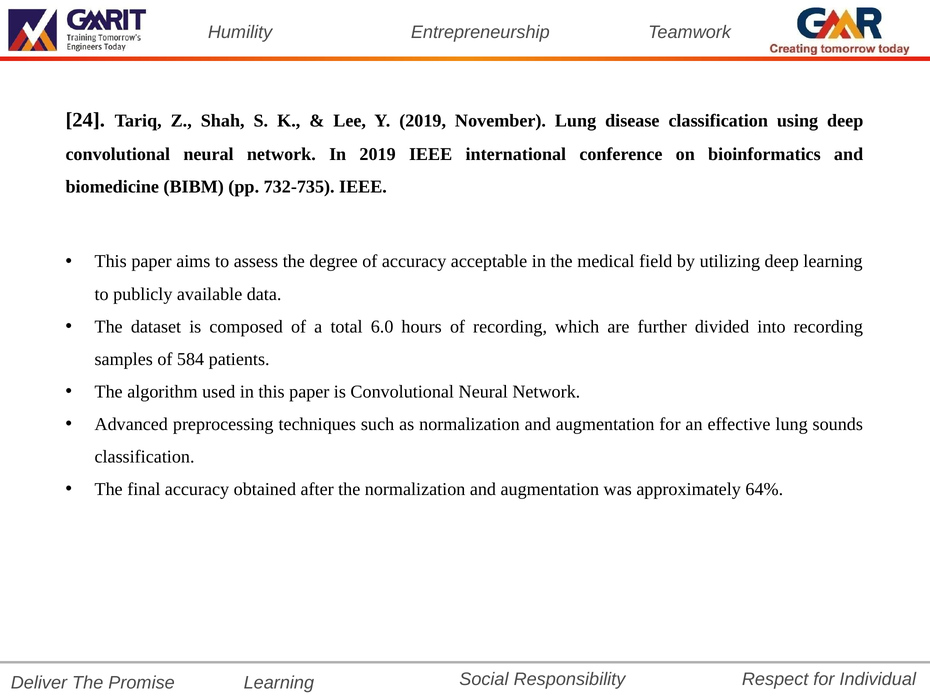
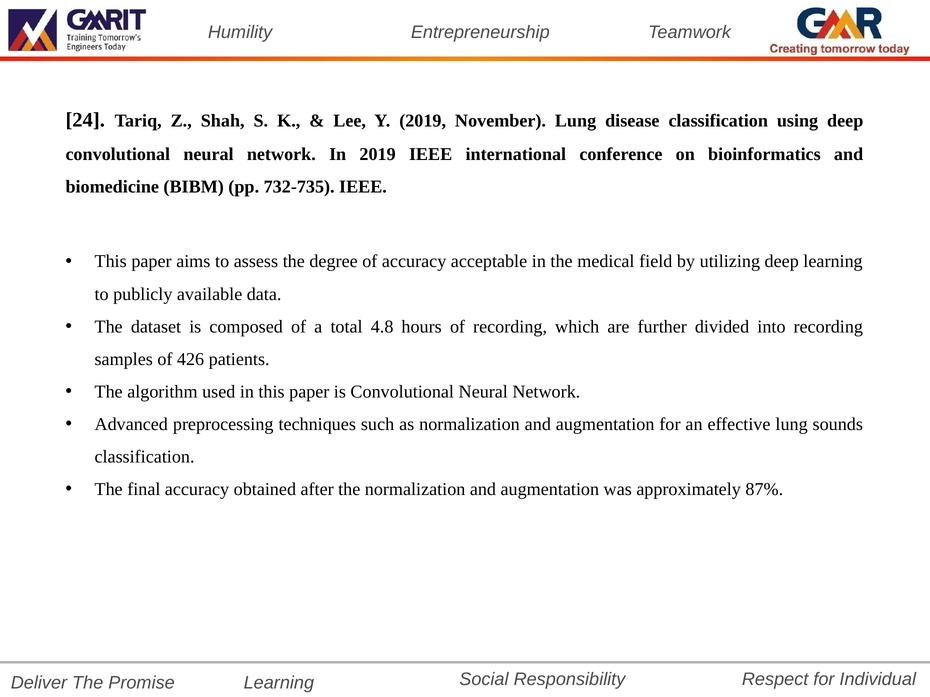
6.0: 6.0 -> 4.8
584: 584 -> 426
64%: 64% -> 87%
